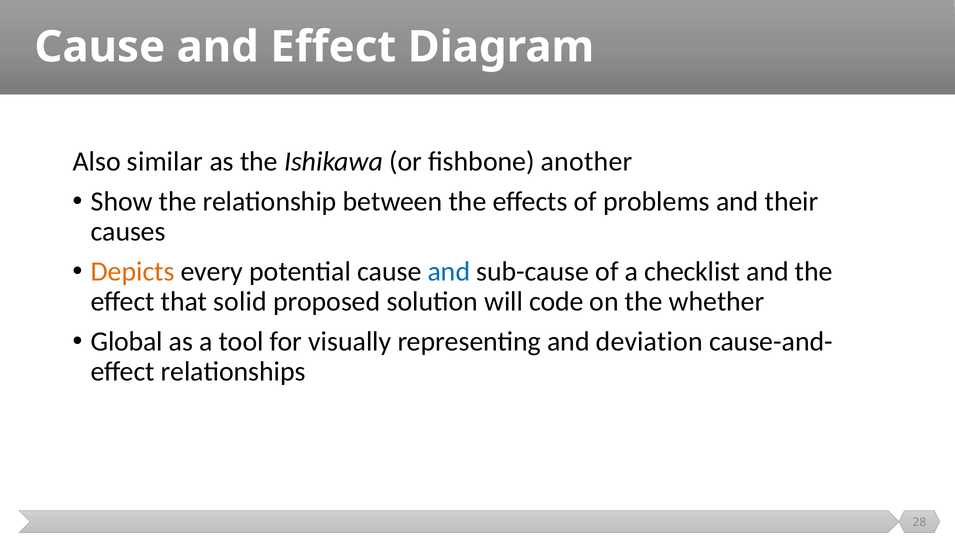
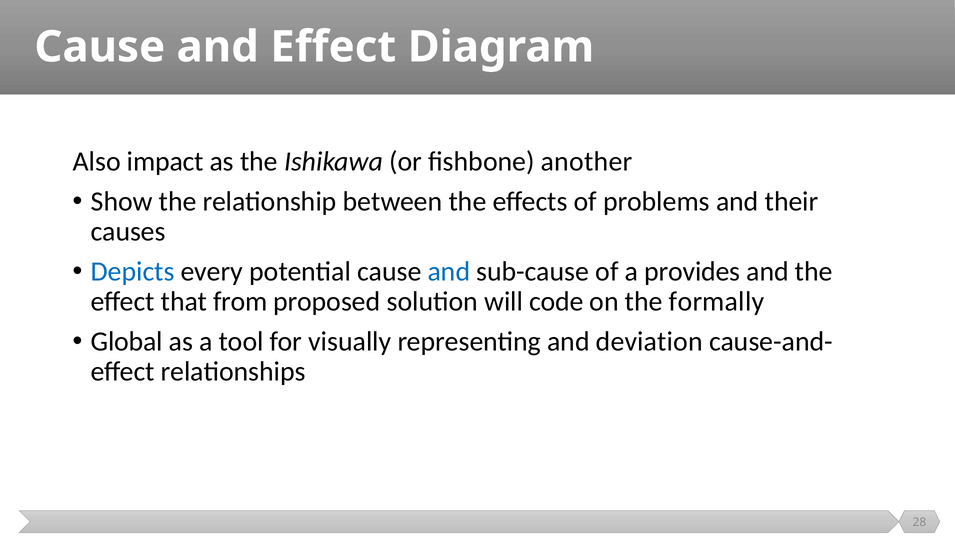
similar: similar -> impact
Depicts colour: orange -> blue
checklist: checklist -> provides
solid: solid -> from
whether: whether -> formally
